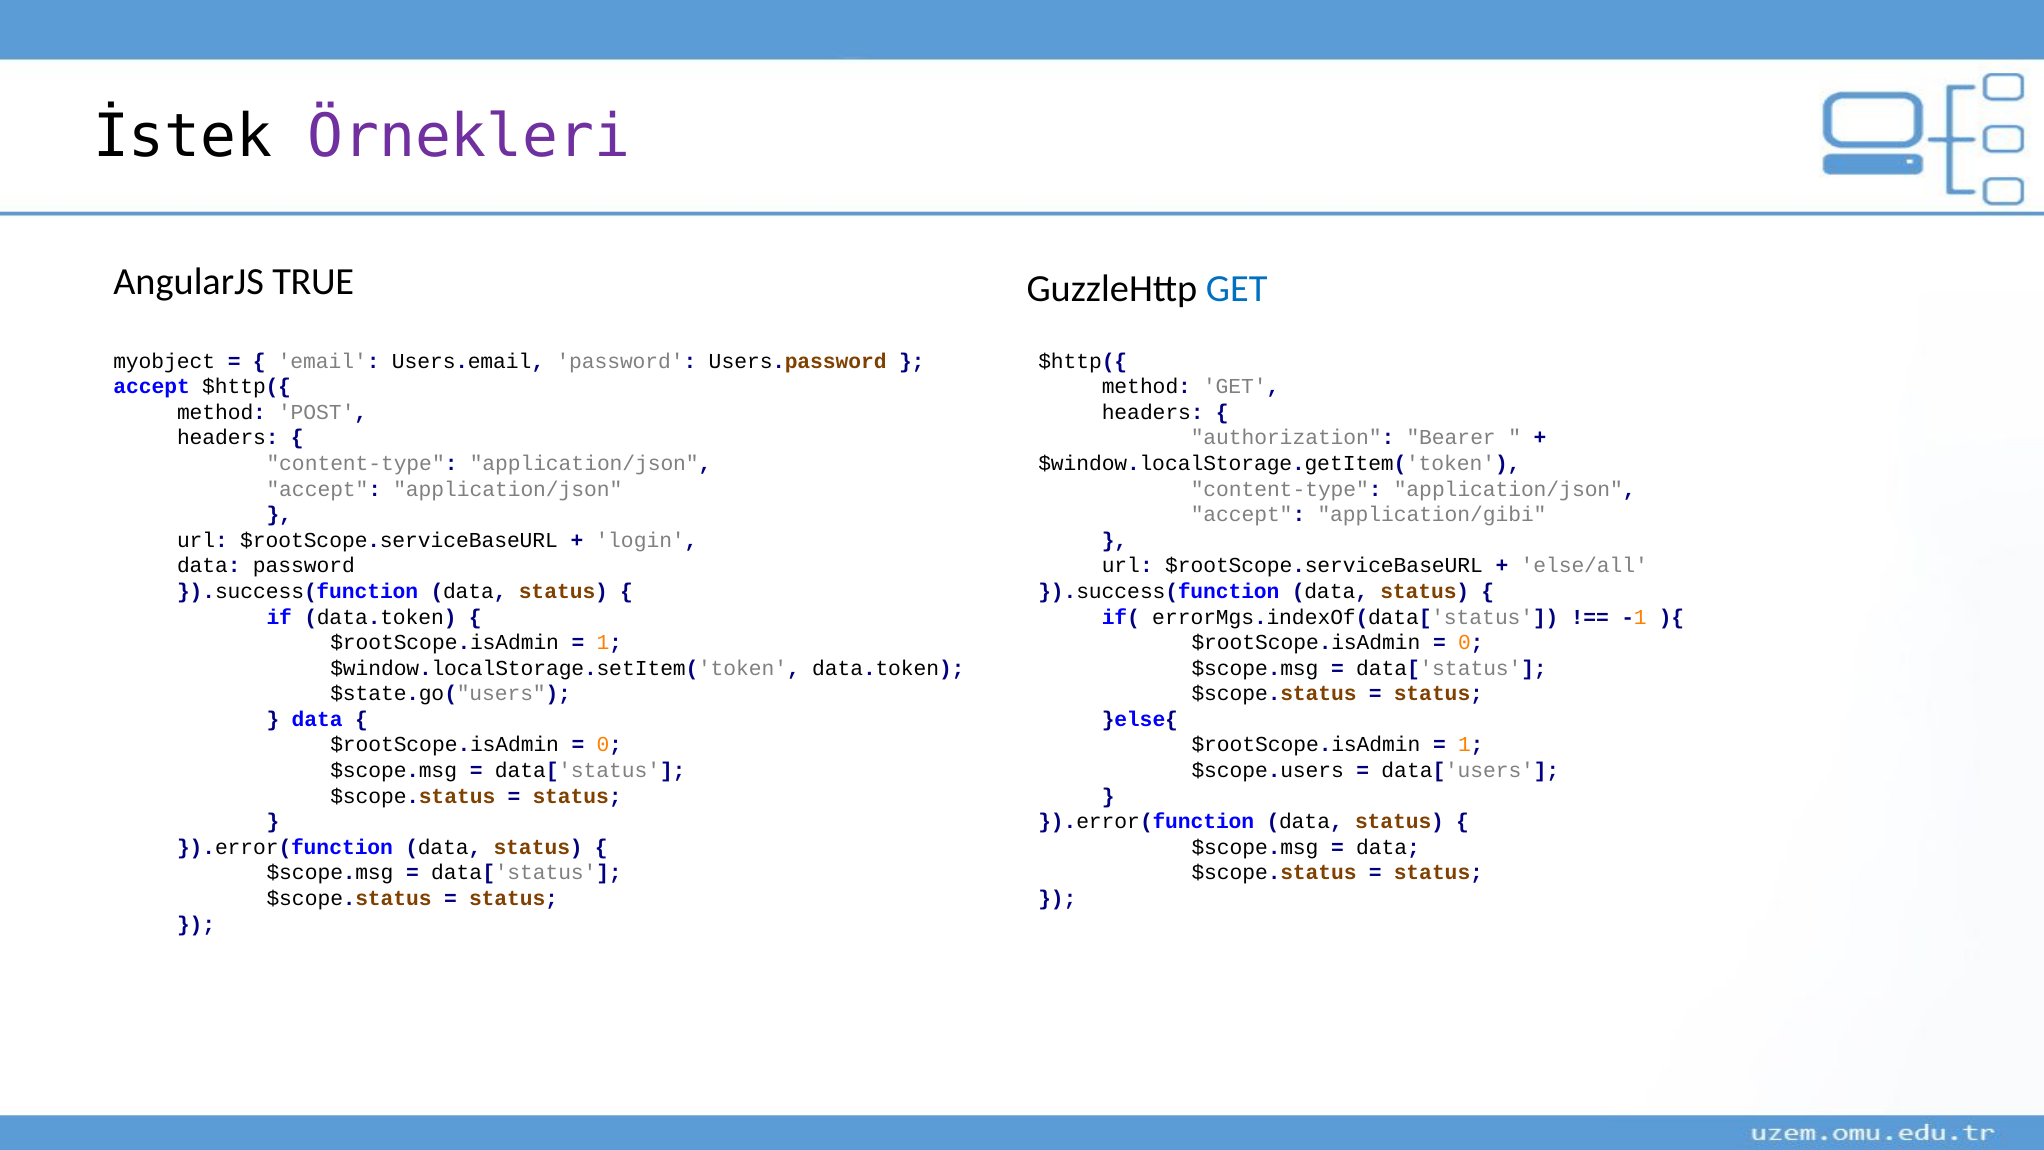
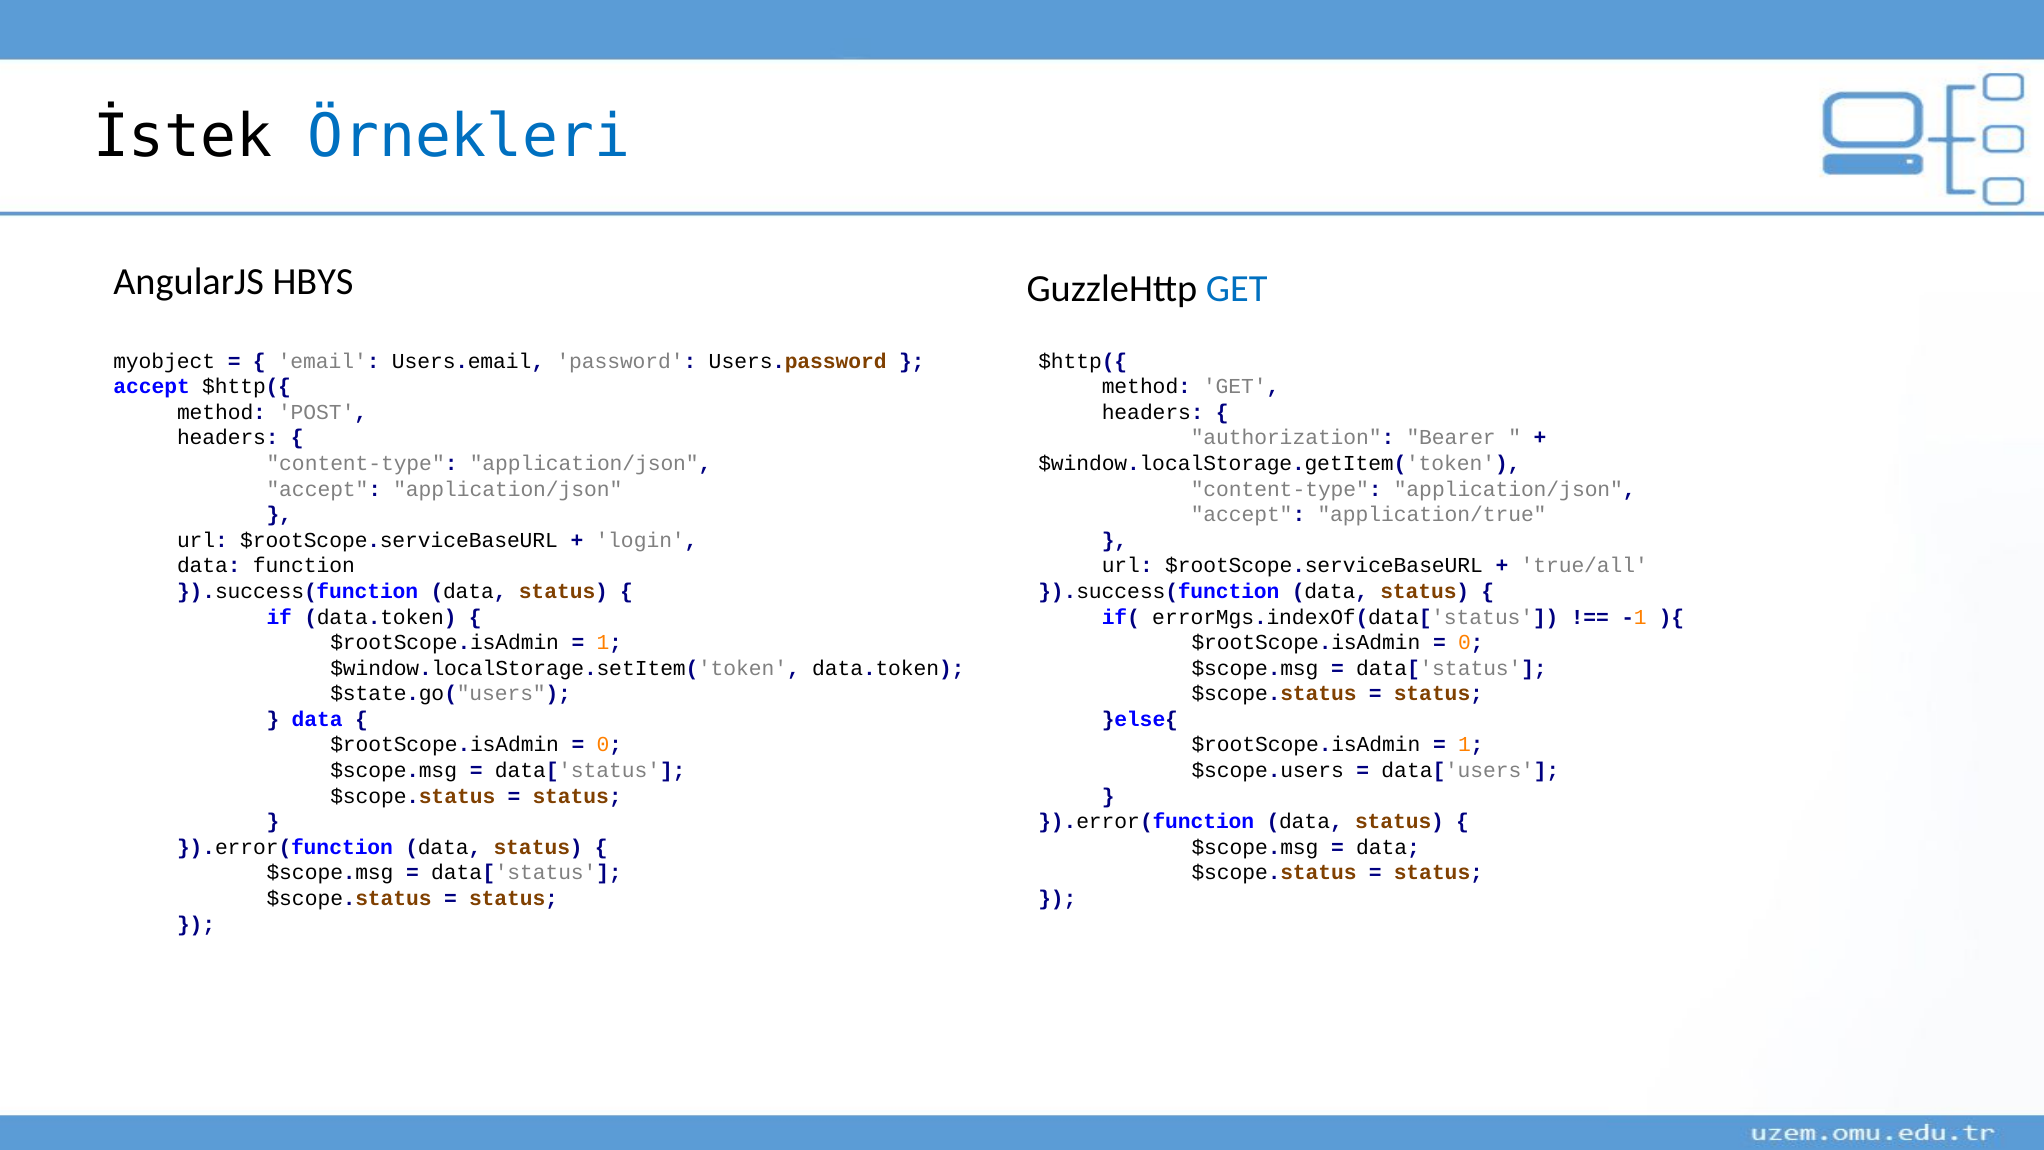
Örnekleri colour: purple -> blue
TRUE: TRUE -> HBYS
application/gibi: application/gibi -> application/true
data password: password -> function
else/all: else/all -> true/all
